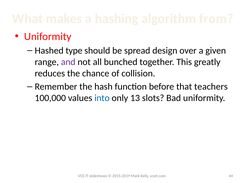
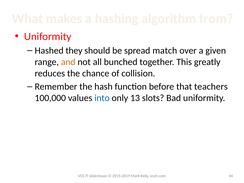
type: type -> they
design: design -> match
and colour: purple -> orange
